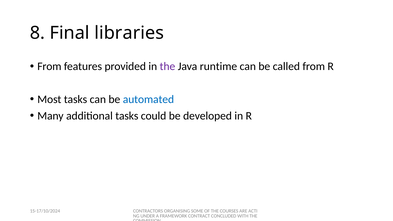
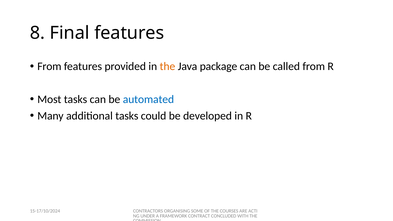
Final libraries: libraries -> features
the at (167, 66) colour: purple -> orange
runtime: runtime -> package
